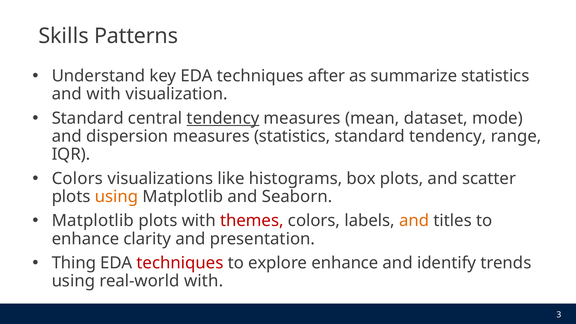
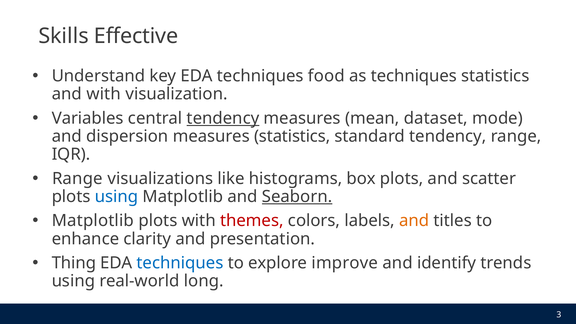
Patterns: Patterns -> Effective
after: after -> food
as summarize: summarize -> techniques
Standard at (88, 118): Standard -> Variables
Colors at (77, 178): Colors -> Range
using at (117, 197) colour: orange -> blue
Seaborn underline: none -> present
techniques at (180, 263) colour: red -> blue
explore enhance: enhance -> improve
real-world with: with -> long
